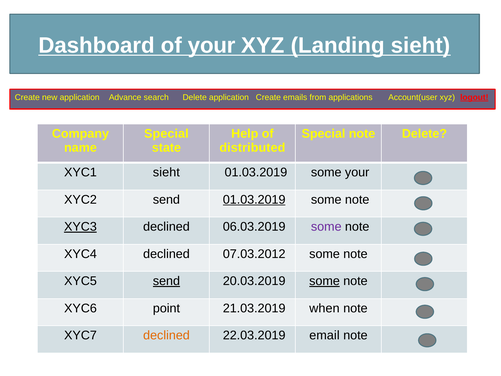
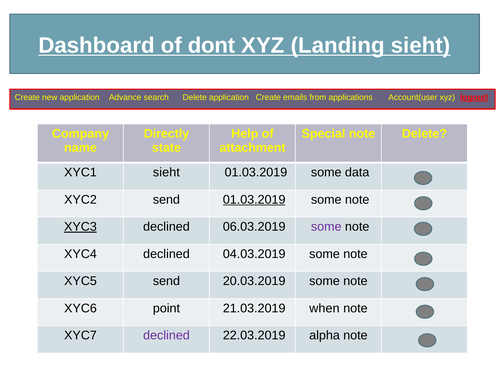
of your: your -> dont
Special at (166, 134): Special -> Directly
distributed: distributed -> attachment
some your: your -> data
07.03.2012: 07.03.2012 -> 04.03.2019
send at (166, 281) underline: present -> none
some at (325, 281) underline: present -> none
declined at (166, 335) colour: orange -> purple
email: email -> alpha
